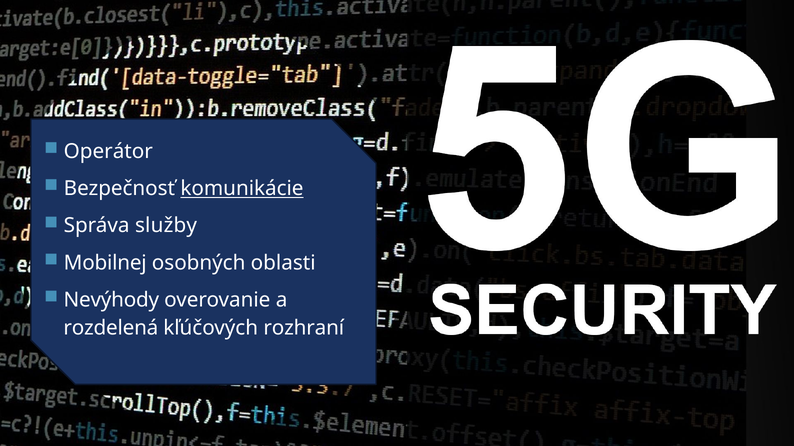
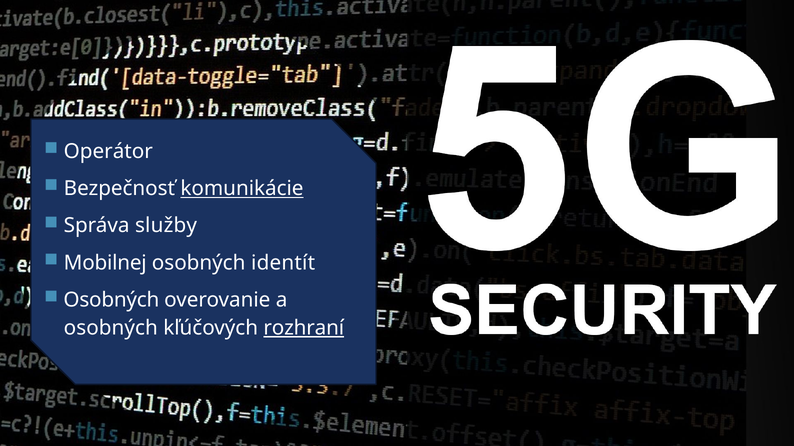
oblasti: oblasti -> identít
Nevýhody at (111, 300): Nevýhody -> Osobných
rozdelená at (111, 328): rozdelená -> osobných
rozhraní underline: none -> present
